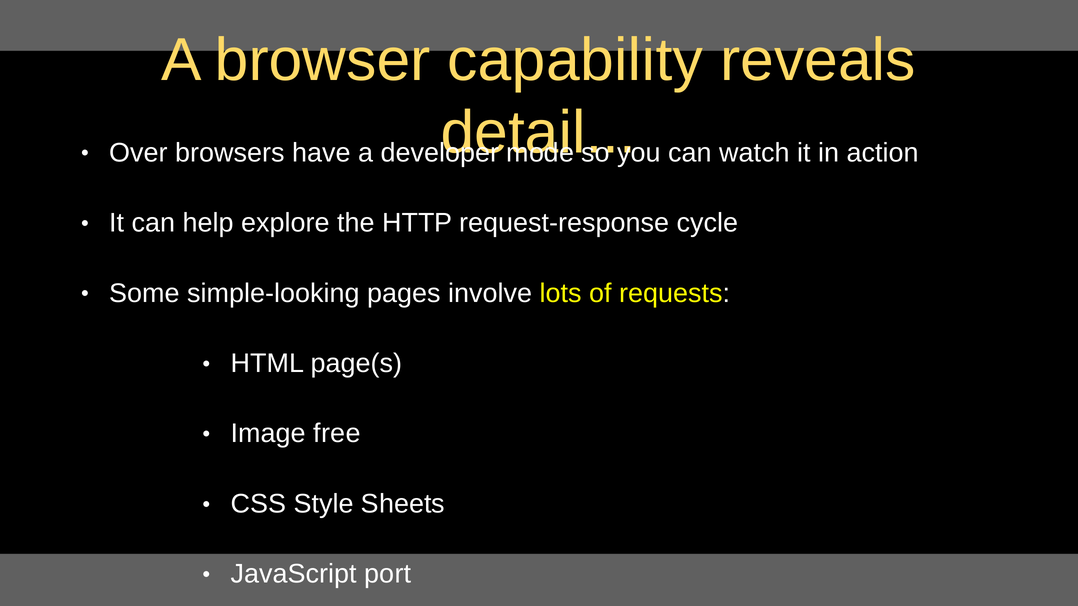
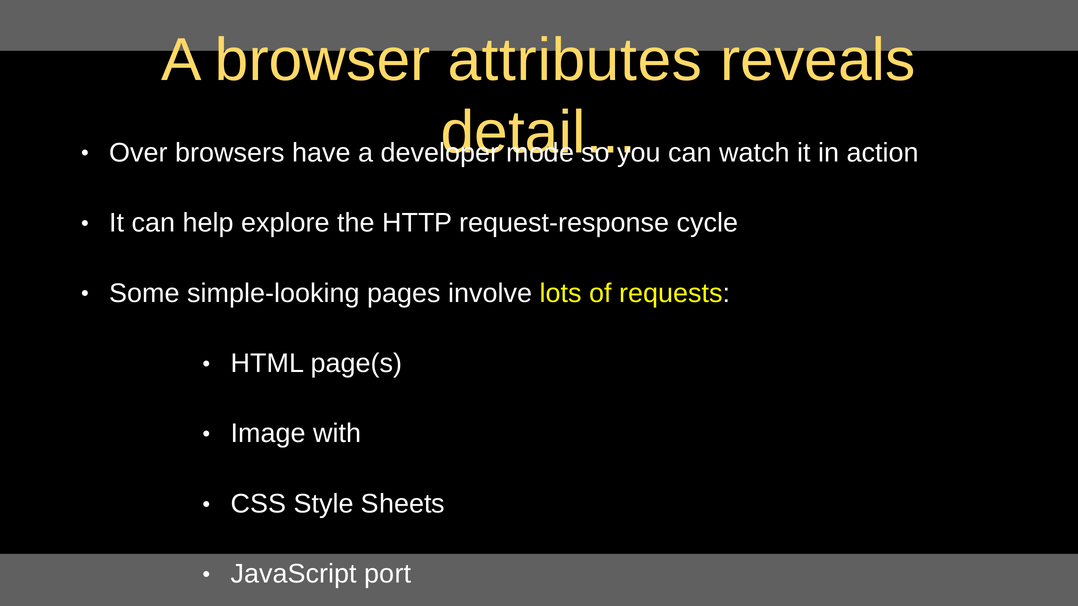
capability: capability -> attributes
free: free -> with
